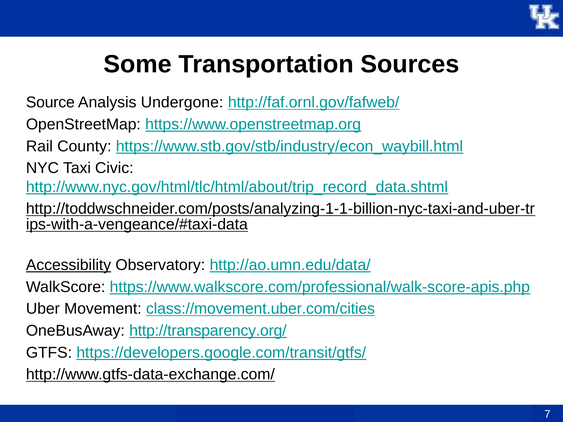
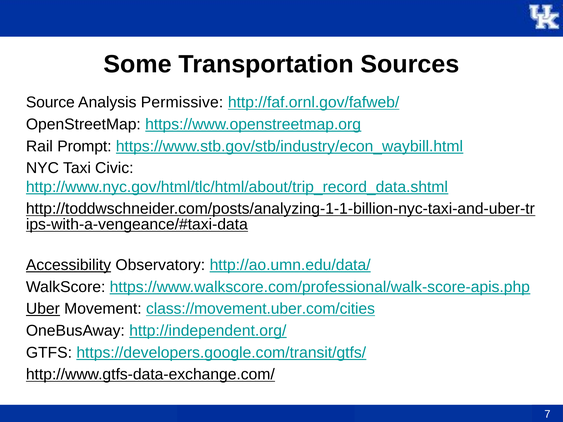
Undergone: Undergone -> Permissive
County: County -> Prompt
Uber underline: none -> present
http://transparency.org/: http://transparency.org/ -> http://independent.org/
